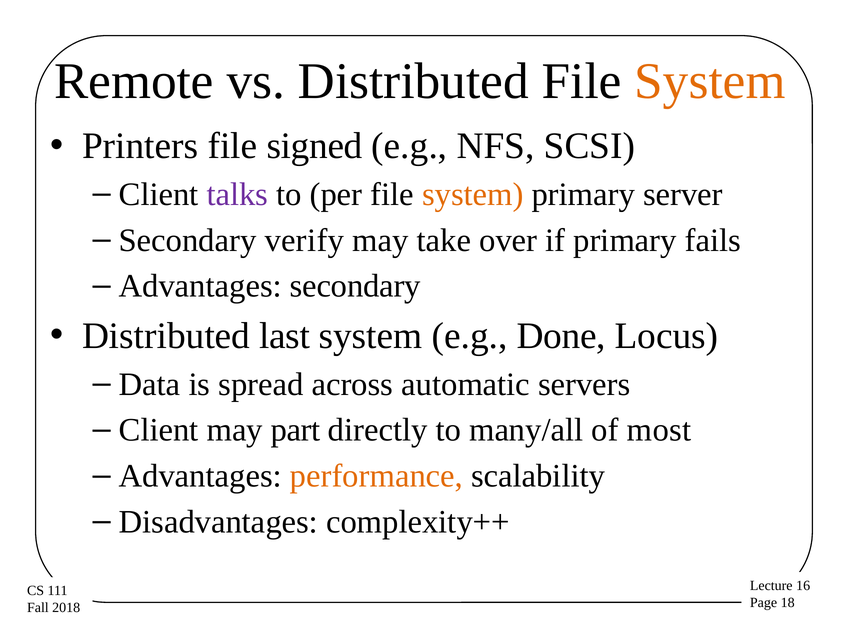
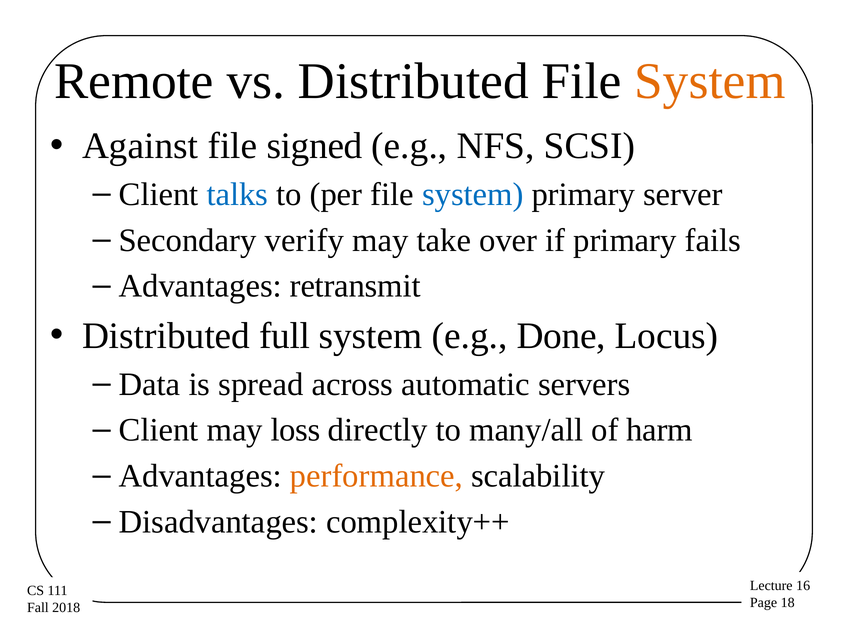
Printers: Printers -> Against
talks colour: purple -> blue
system at (473, 194) colour: orange -> blue
Advantages secondary: secondary -> retransmit
last: last -> full
part: part -> loss
most: most -> harm
